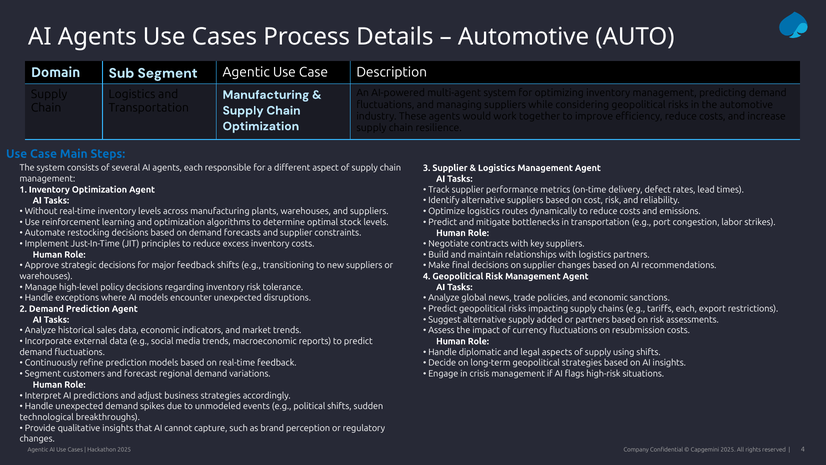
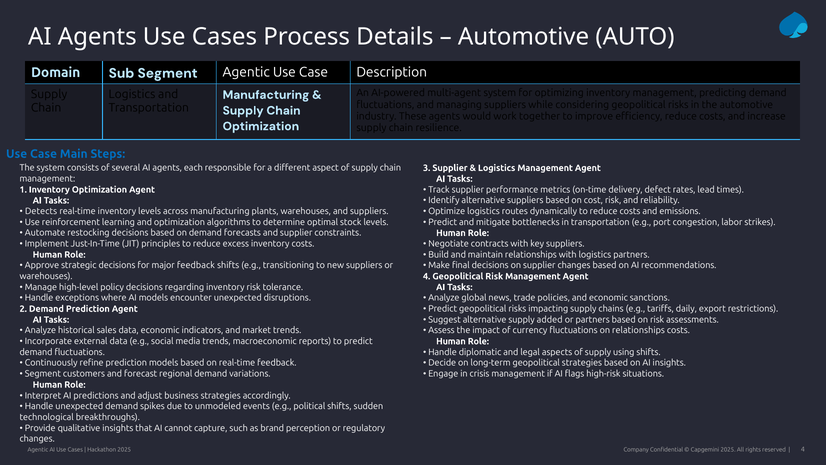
Without: Without -> Detects
tariffs each: each -> daily
on resubmission: resubmission -> relationships
